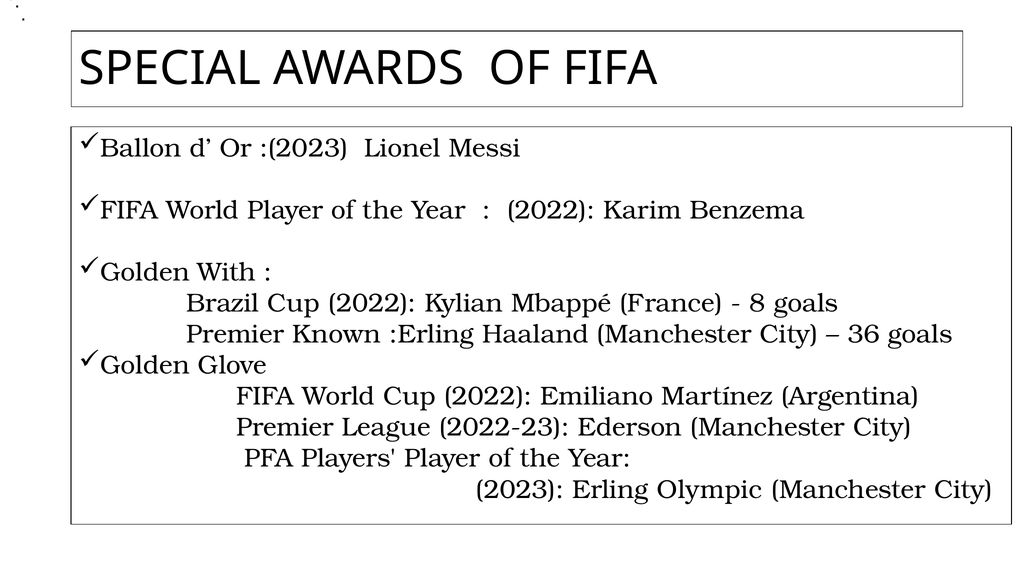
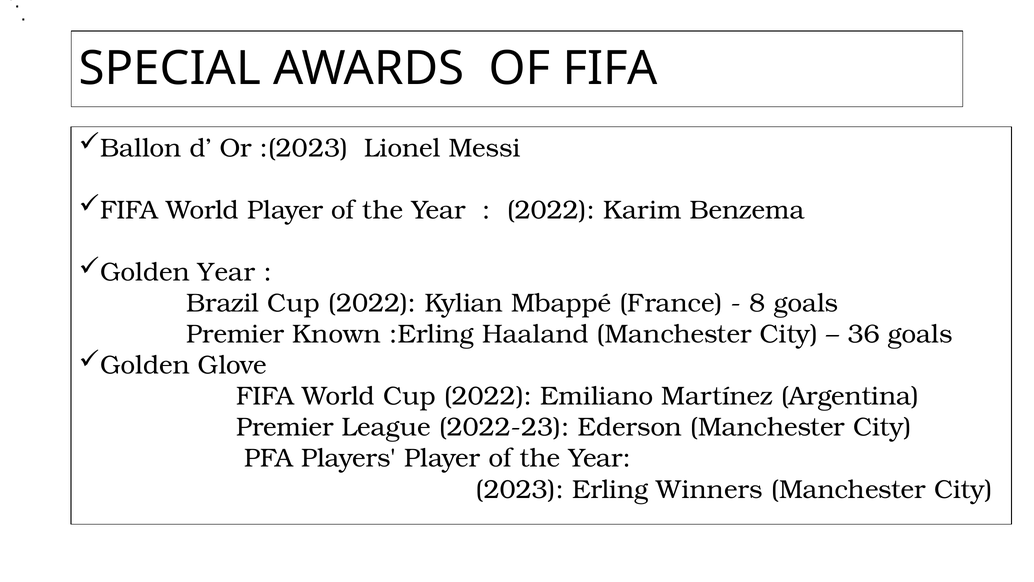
Golden With: With -> Year
Olympic: Olympic -> Winners
